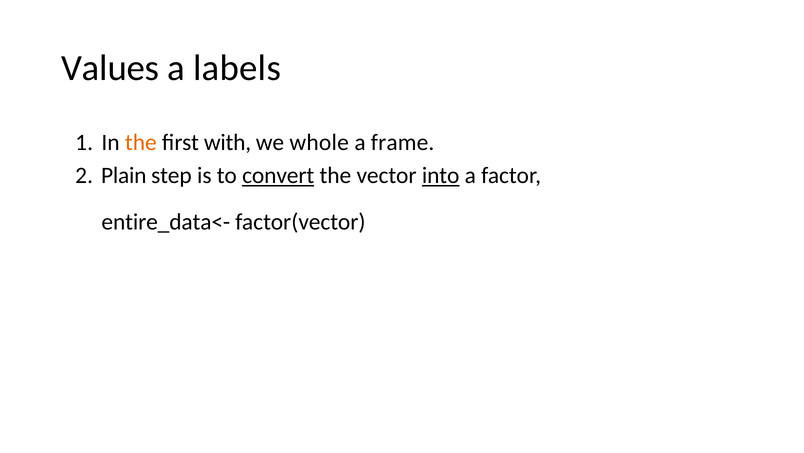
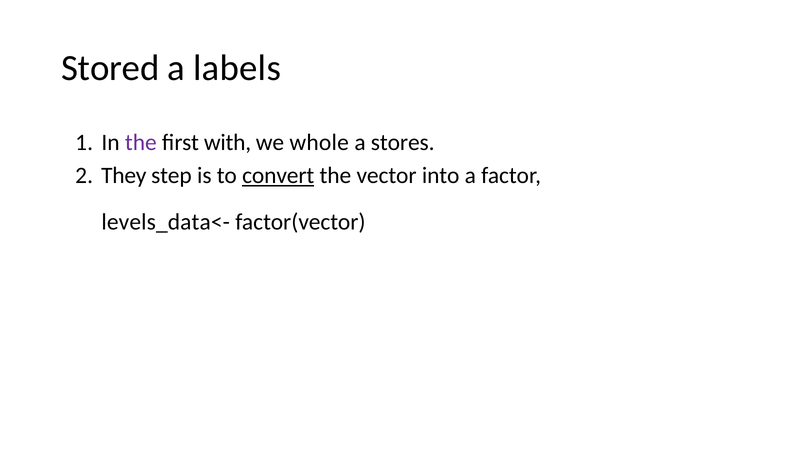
Values: Values -> Stored
the at (141, 142) colour: orange -> purple
frame: frame -> stores
Plain: Plain -> They
into underline: present -> none
entire_data<-: entire_data<- -> levels_data<-
